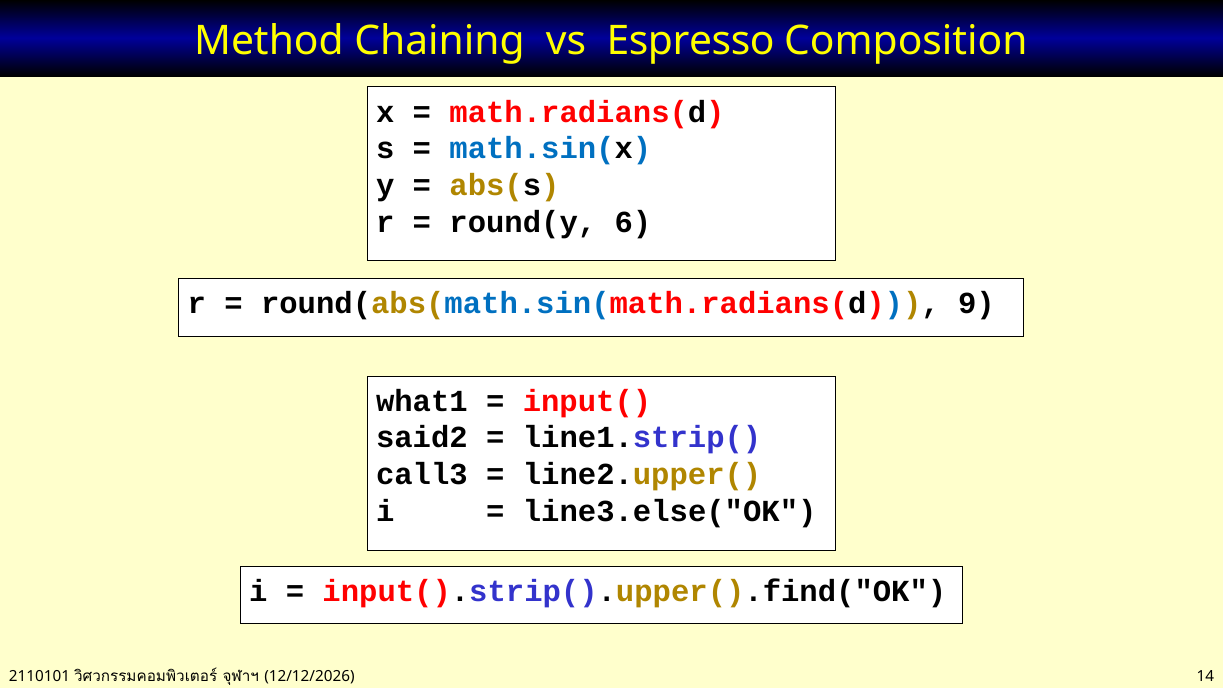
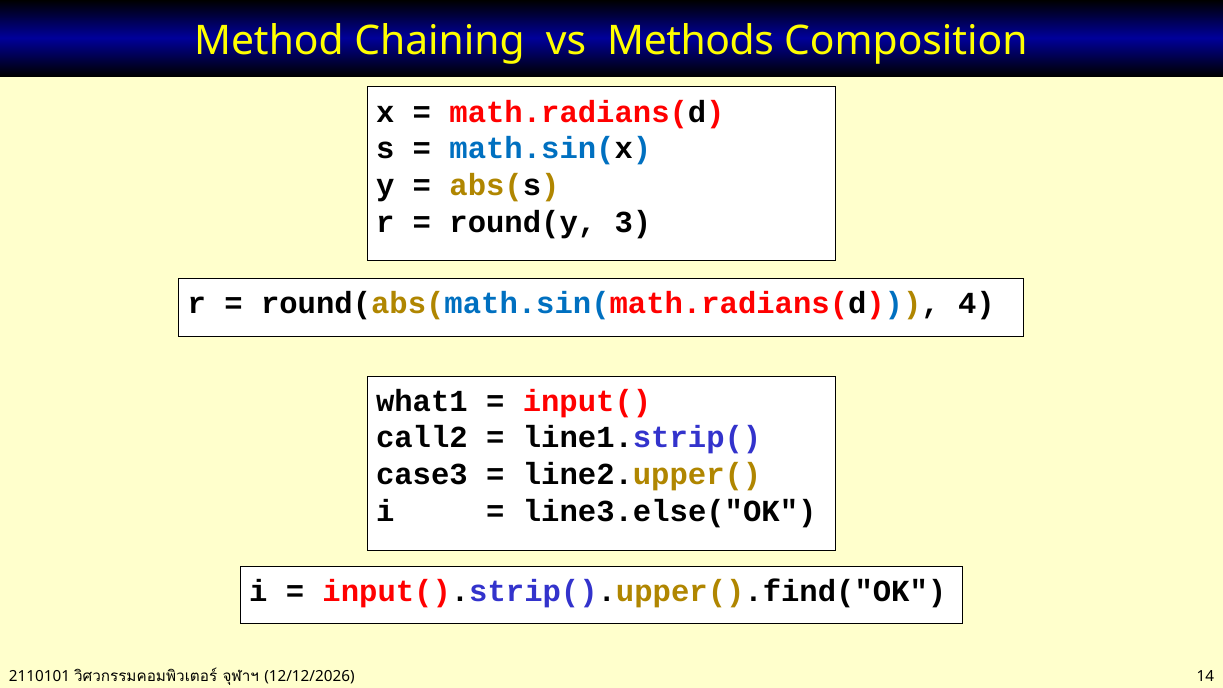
Espresso: Espresso -> Methods
6: 6 -> 3
9: 9 -> 4
said2: said2 -> call2
call3: call3 -> case3
